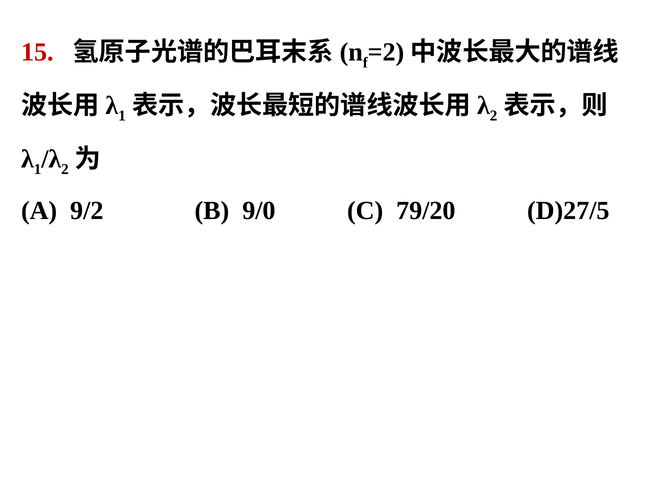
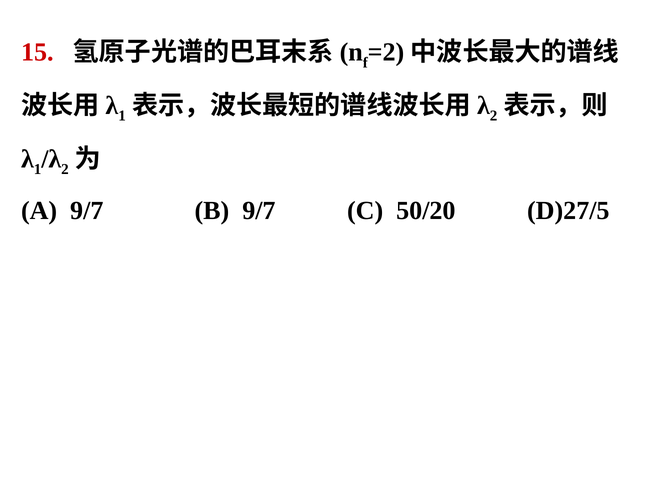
A 9/2: 9/2 -> 9/7
B 9/0: 9/0 -> 9/7
79/20: 79/20 -> 50/20
